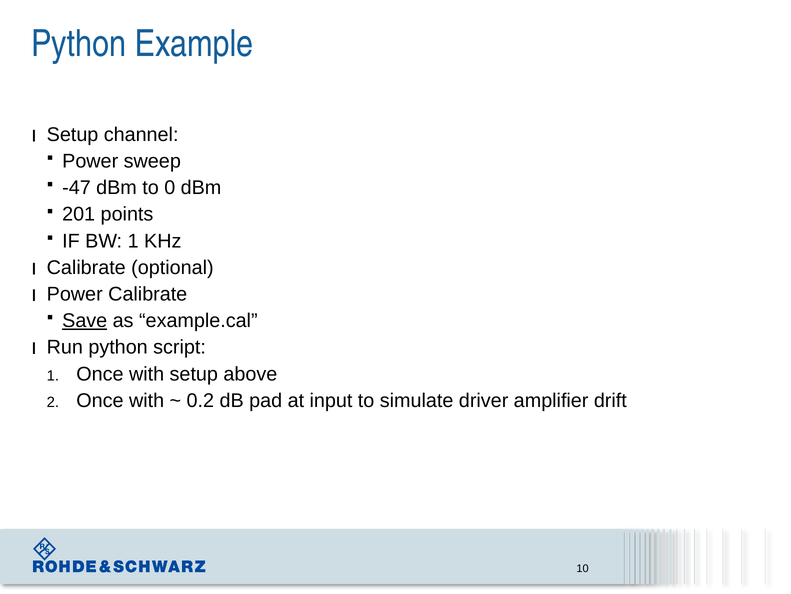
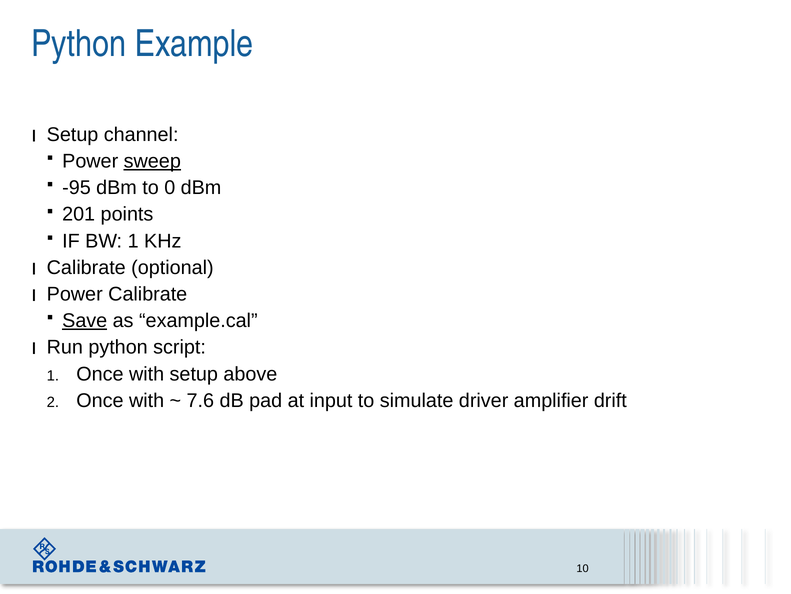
sweep underline: none -> present
-47: -47 -> -95
0.2: 0.2 -> 7.6
